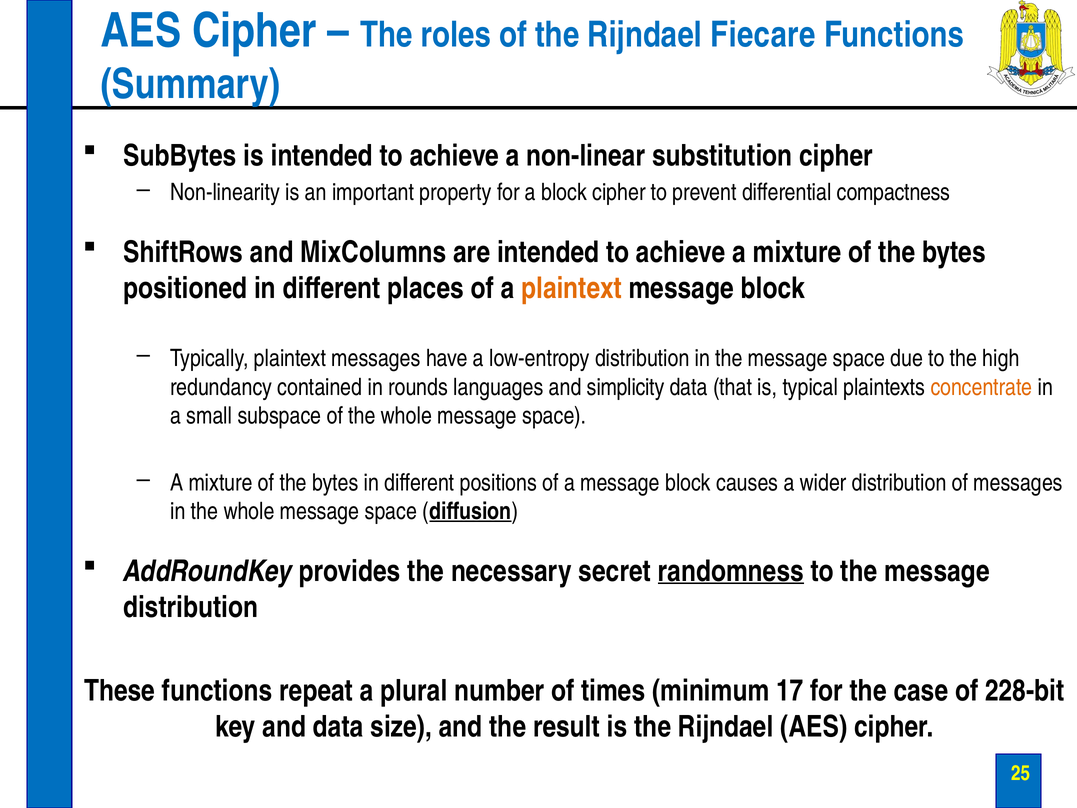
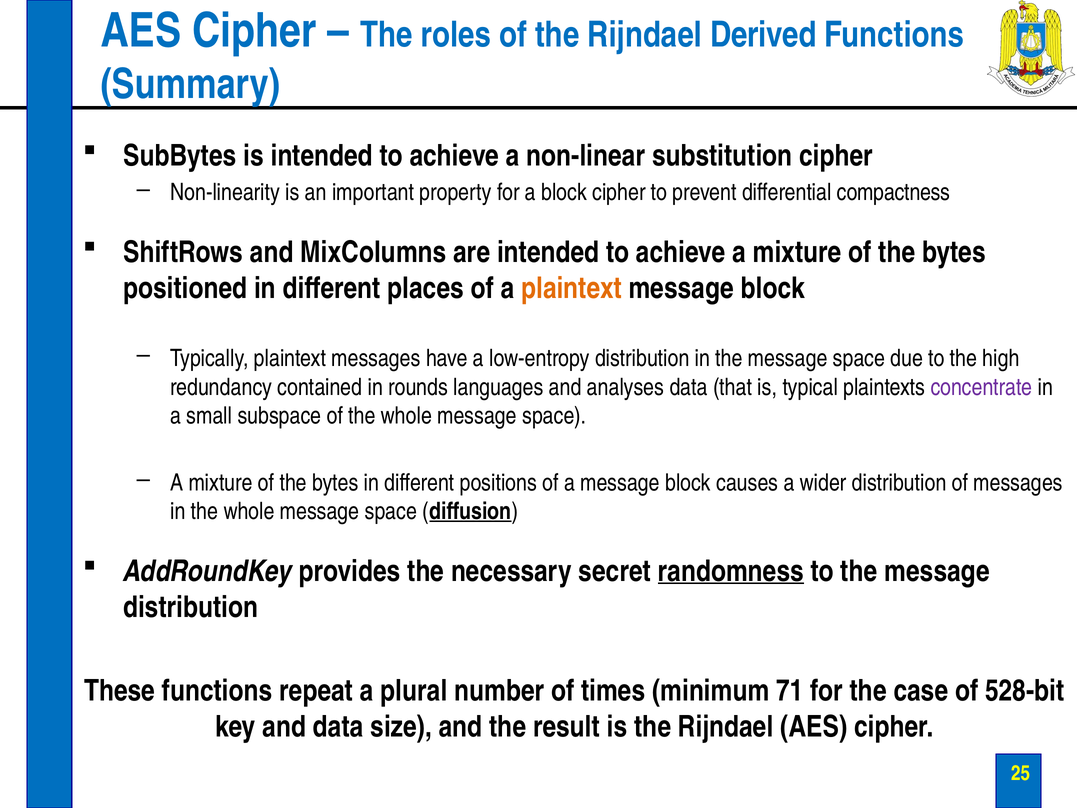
Fiecare: Fiecare -> Derived
simplicity: simplicity -> analyses
concentrate colour: orange -> purple
17: 17 -> 71
228-bit: 228-bit -> 528-bit
